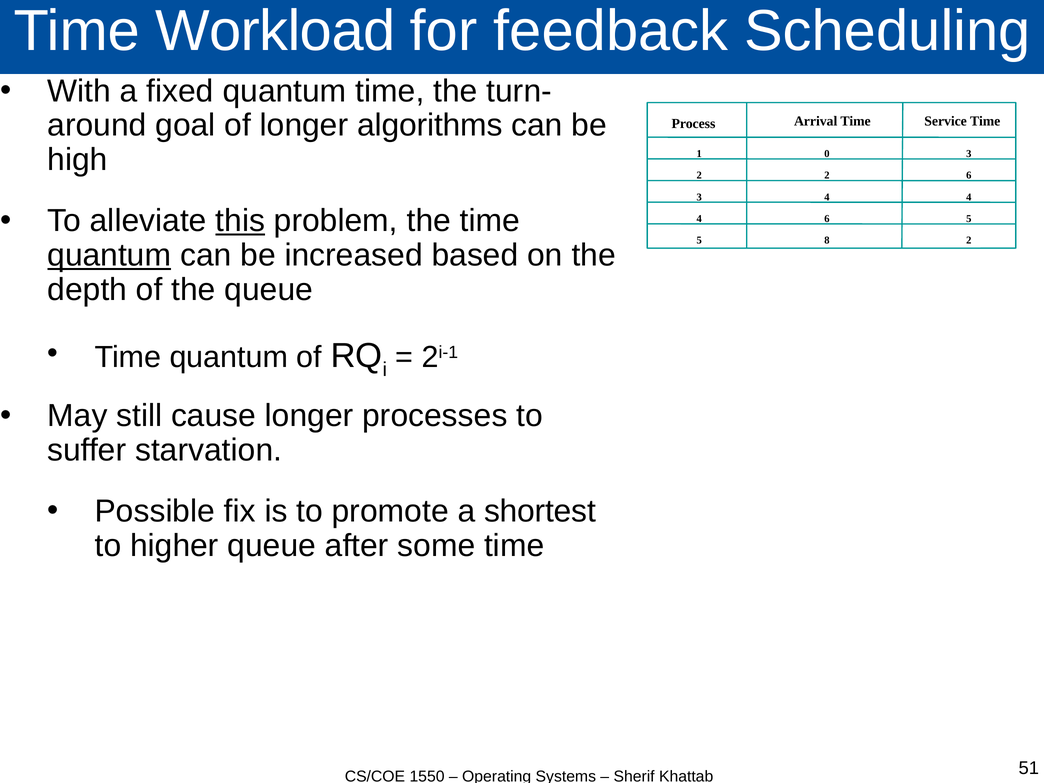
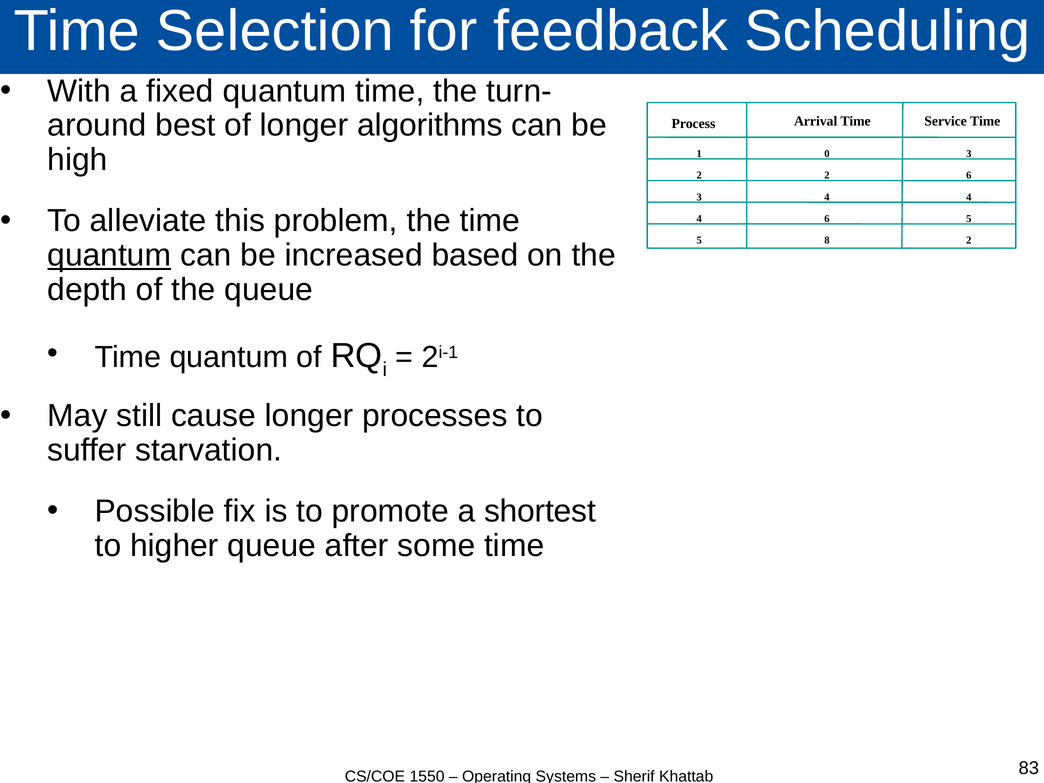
Workload: Workload -> Selection
goal: goal -> best
this underline: present -> none
51: 51 -> 83
